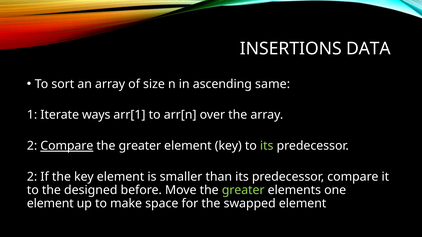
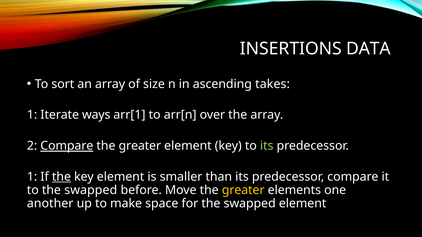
same: same -> takes
2 at (32, 177): 2 -> 1
the at (61, 177) underline: none -> present
to the designed: designed -> swapped
greater at (243, 190) colour: light green -> yellow
element at (50, 204): element -> another
